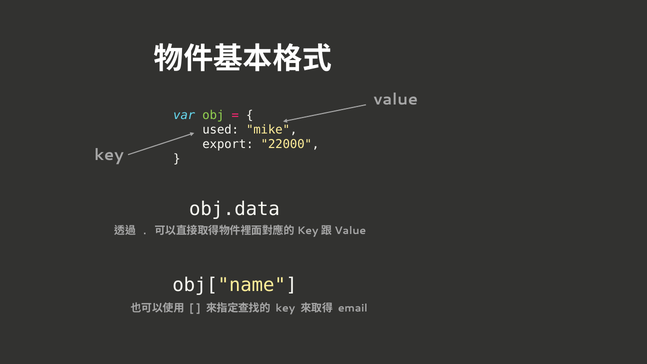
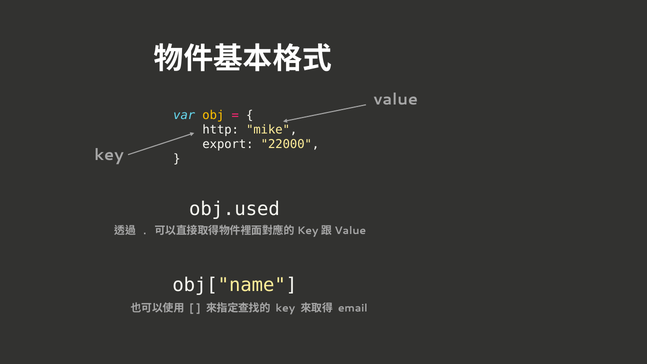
obj colour: light green -> yellow
used: used -> http
obj.data: obj.data -> obj.used
